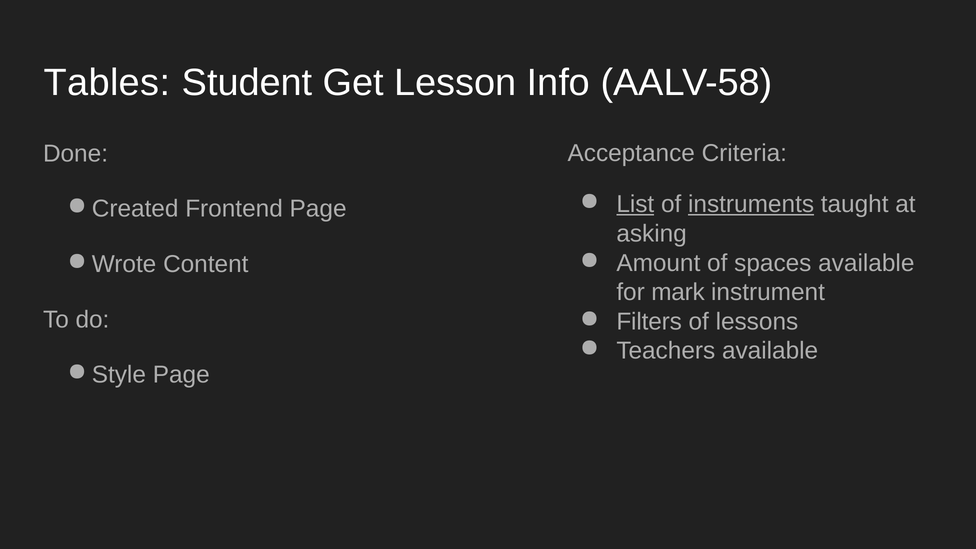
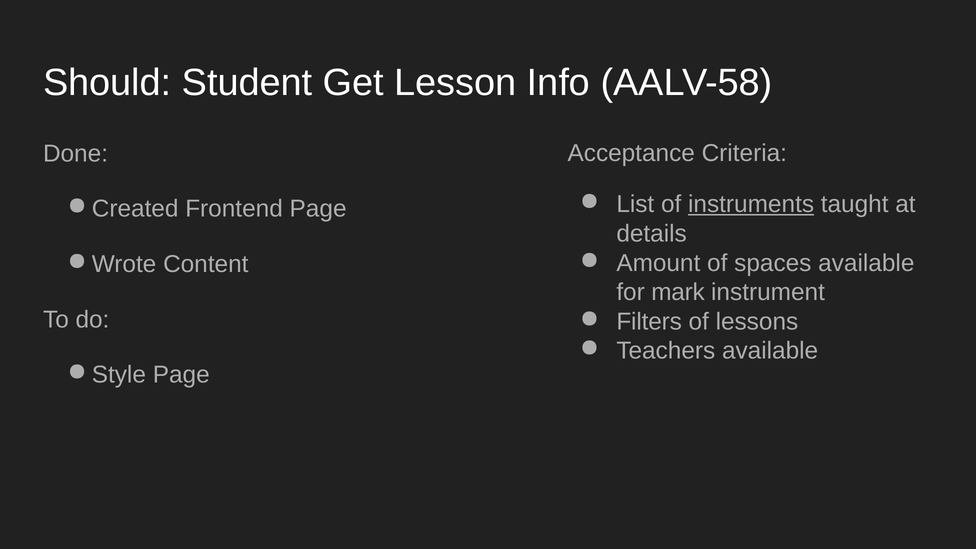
Tables: Tables -> Should
List underline: present -> none
asking: asking -> details
